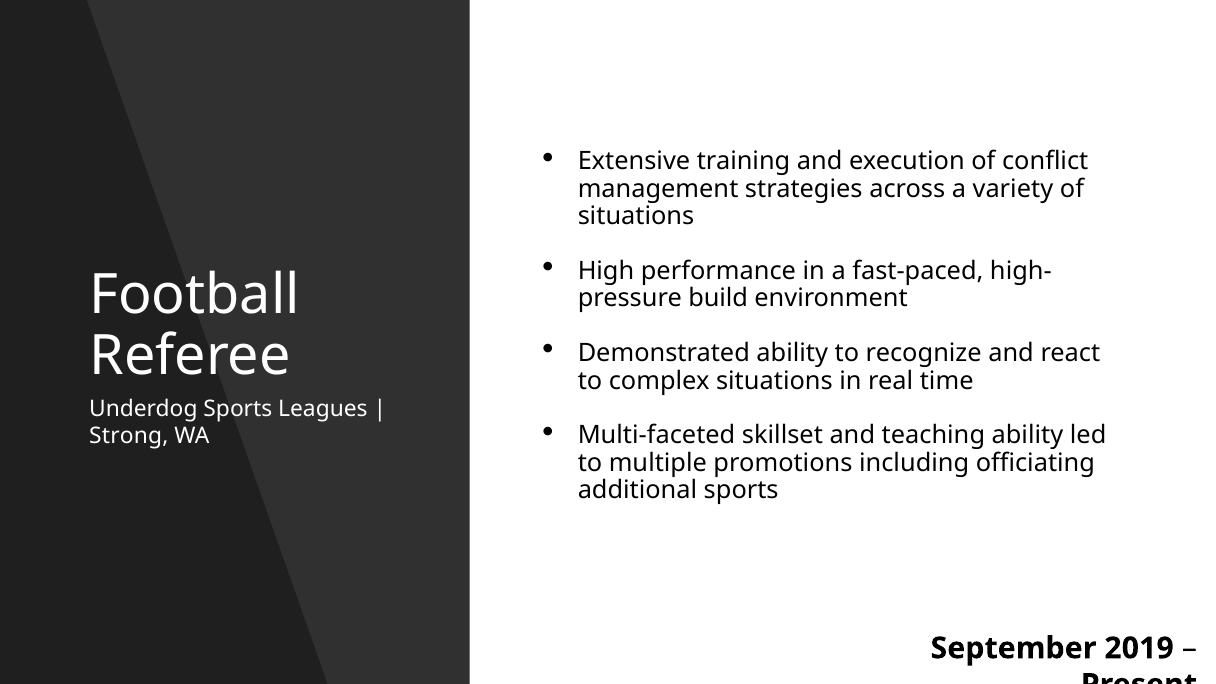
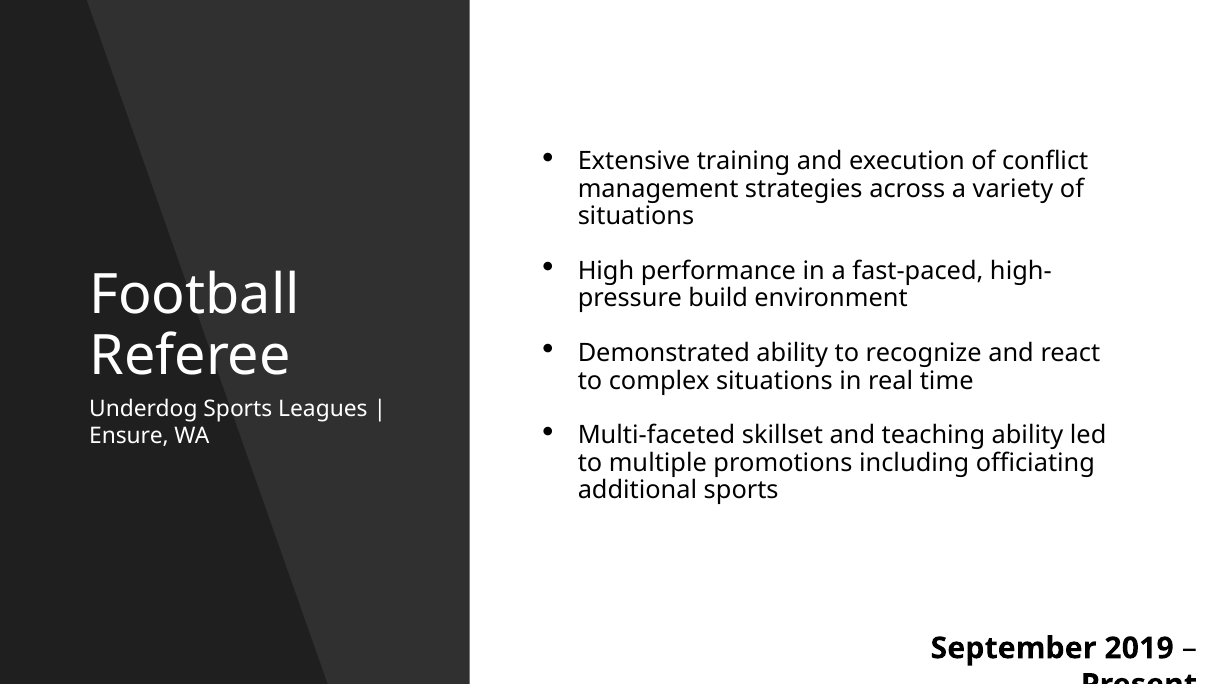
Strong: Strong -> Ensure
